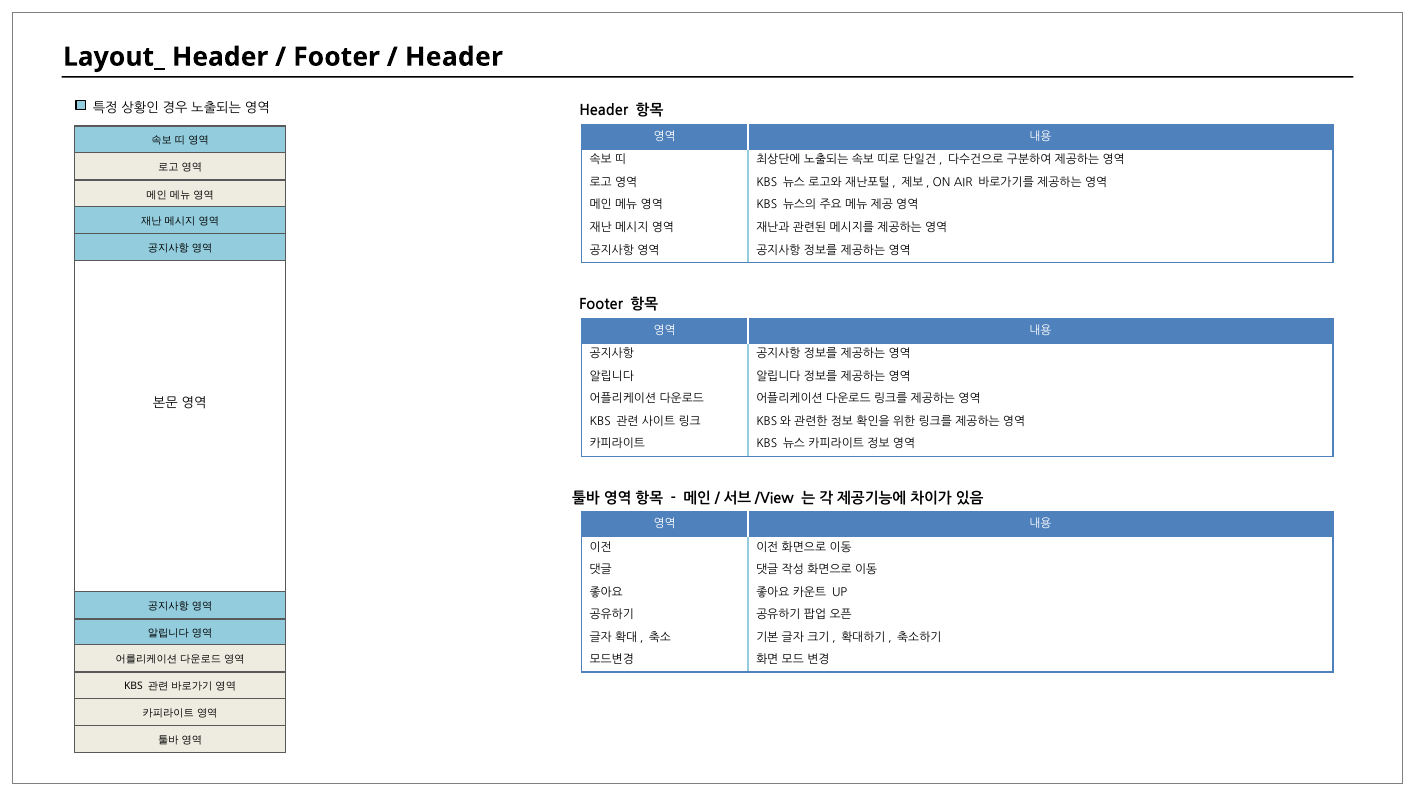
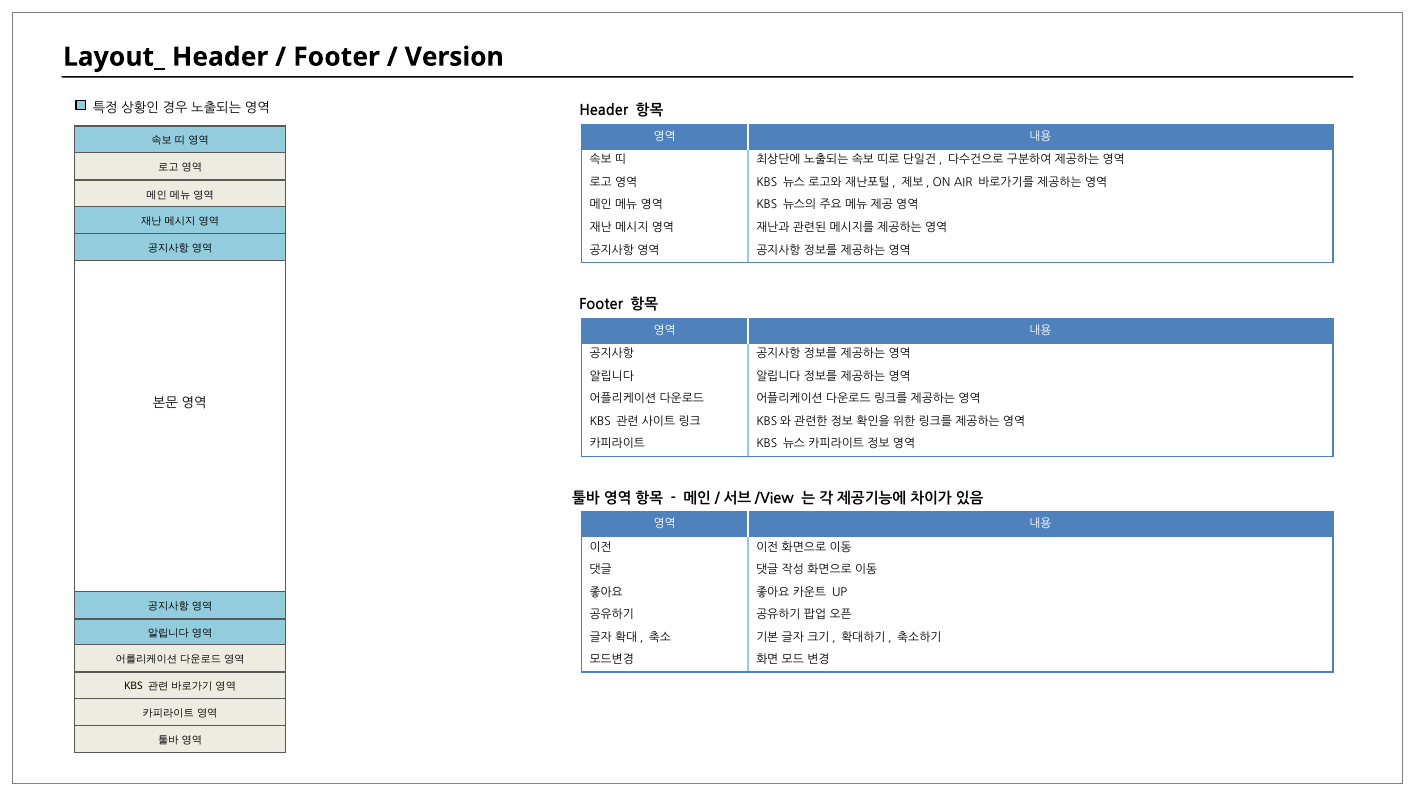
Header at (454, 57): Header -> Version
